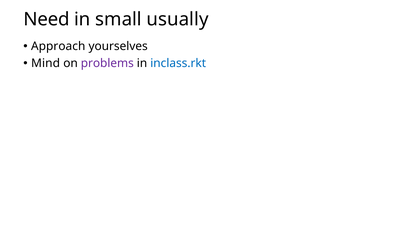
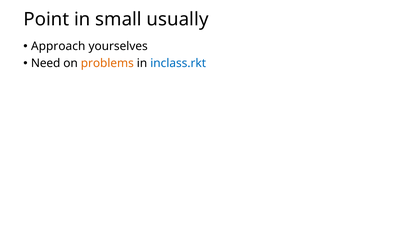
Need: Need -> Point
Mind: Mind -> Need
problems colour: purple -> orange
